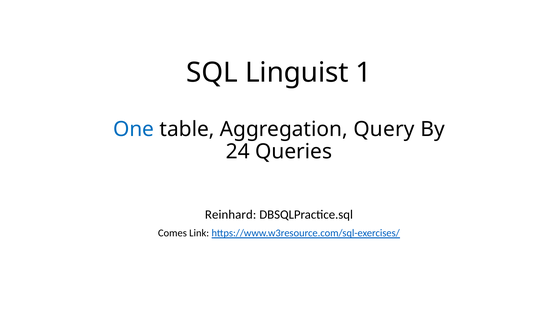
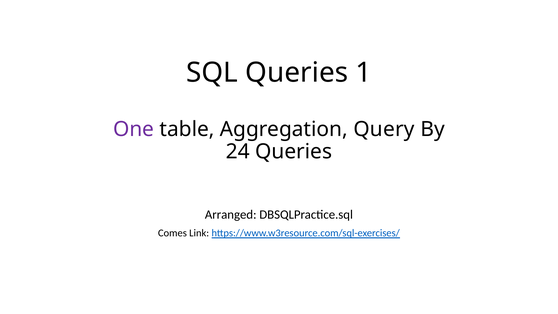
SQL Linguist: Linguist -> Queries
One colour: blue -> purple
Reinhard: Reinhard -> Arranged
